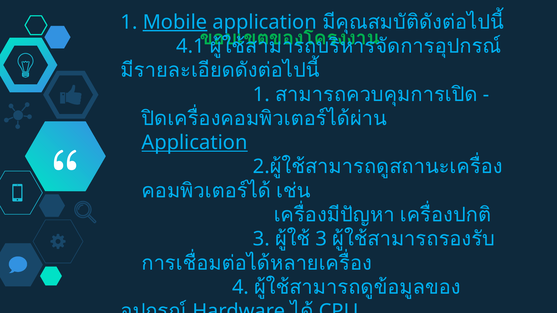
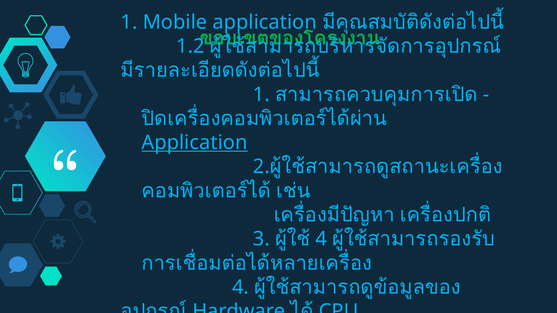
Mobile underline: present -> none
4.1: 4.1 -> 1.2
3 at (321, 239): 3 -> 4
